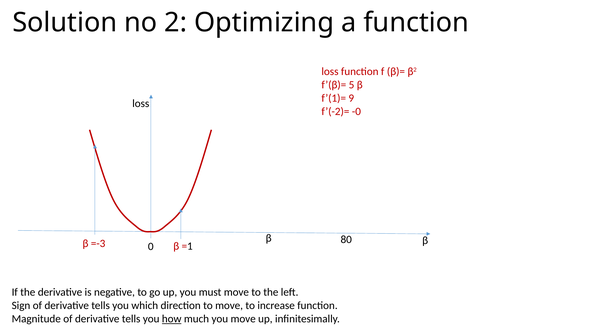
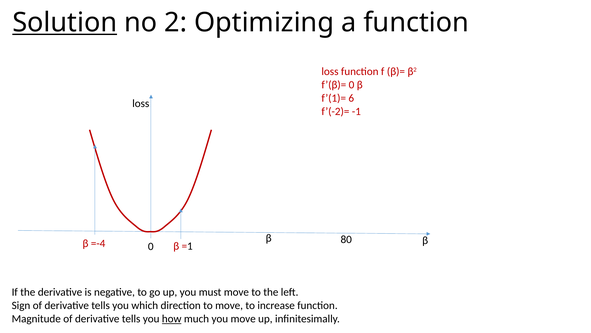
Solution underline: none -> present
f’(β)= 5: 5 -> 0
9: 9 -> 6
-0: -0 -> -1
=-3: =-3 -> =-4
